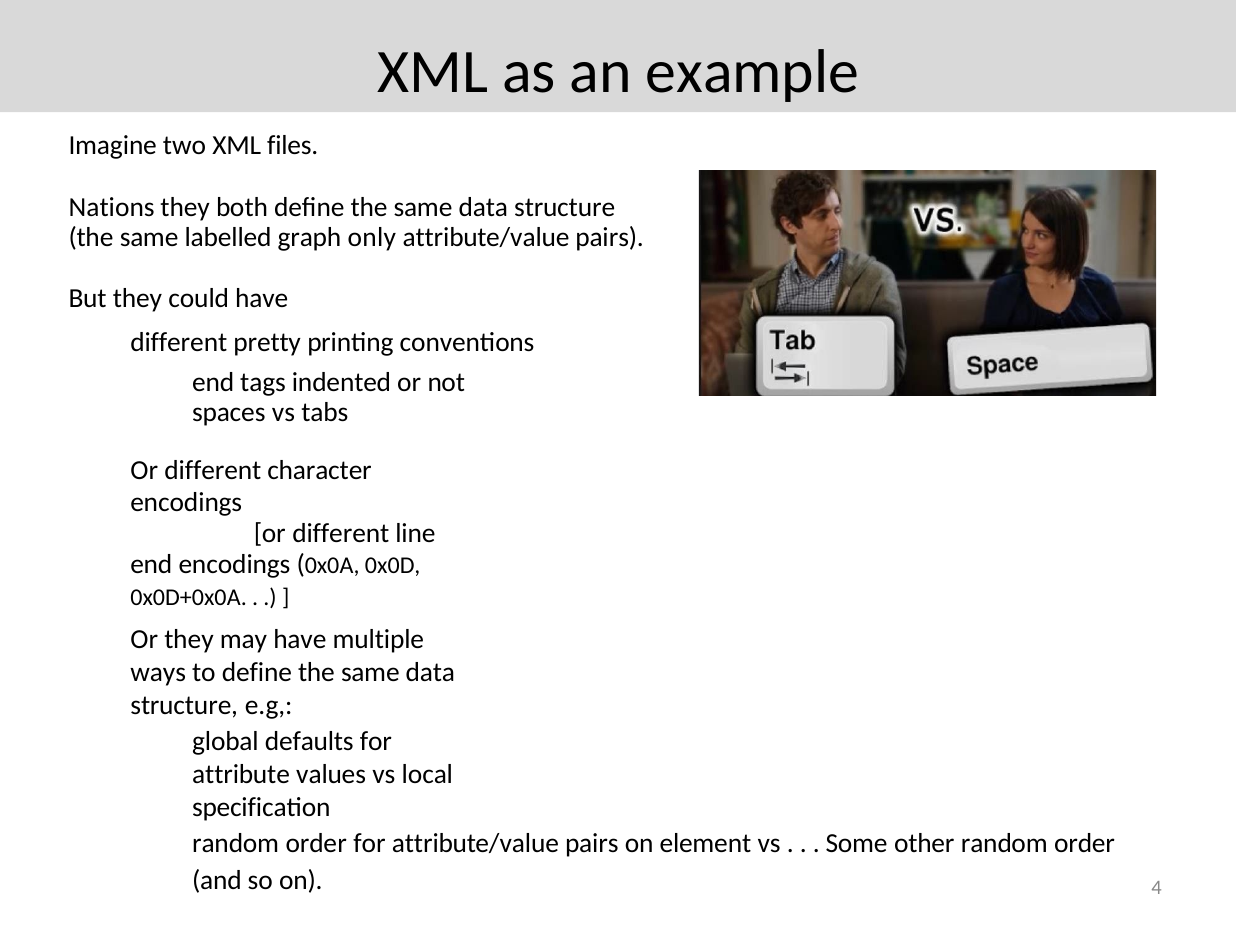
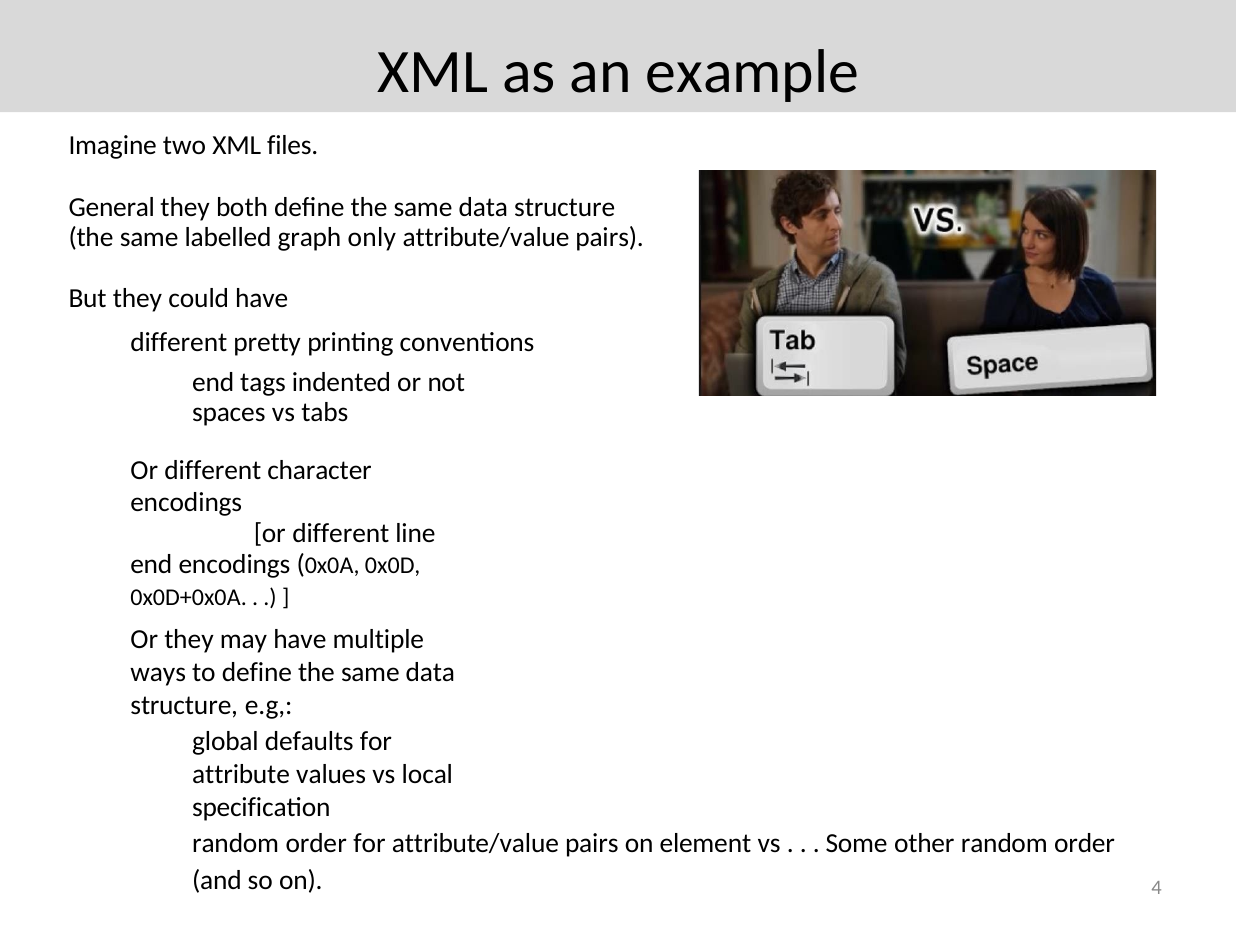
Nations: Nations -> General
